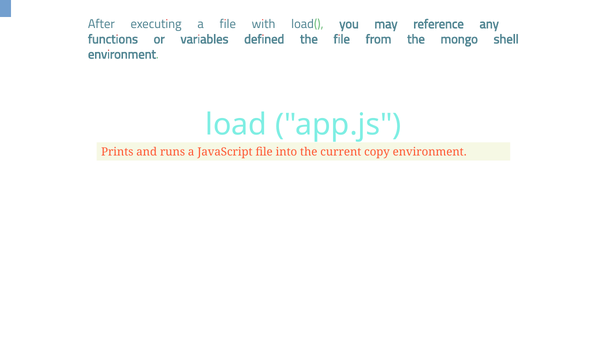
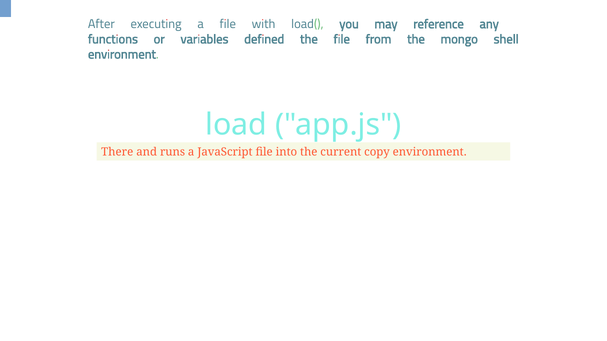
Prints: Prints -> There
